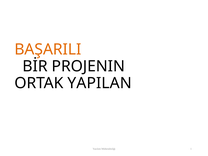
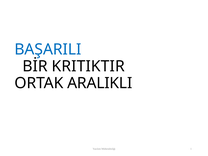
BAŞARILI colour: orange -> blue
PROJENIN: PROJENIN -> KRITIKTIR
YAPILAN: YAPILAN -> ARALIKLI
